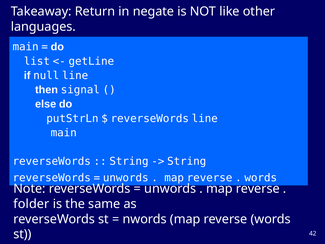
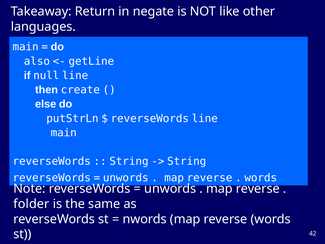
list: list -> also
signal: signal -> create
